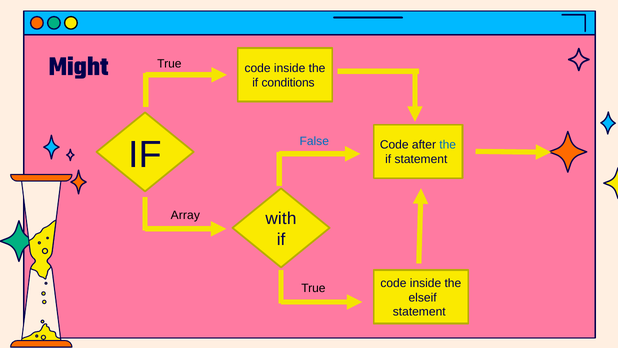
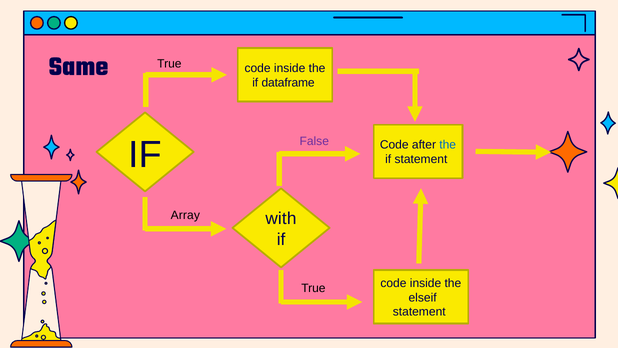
Might: Might -> Same
conditions: conditions -> dataframe
False colour: blue -> purple
